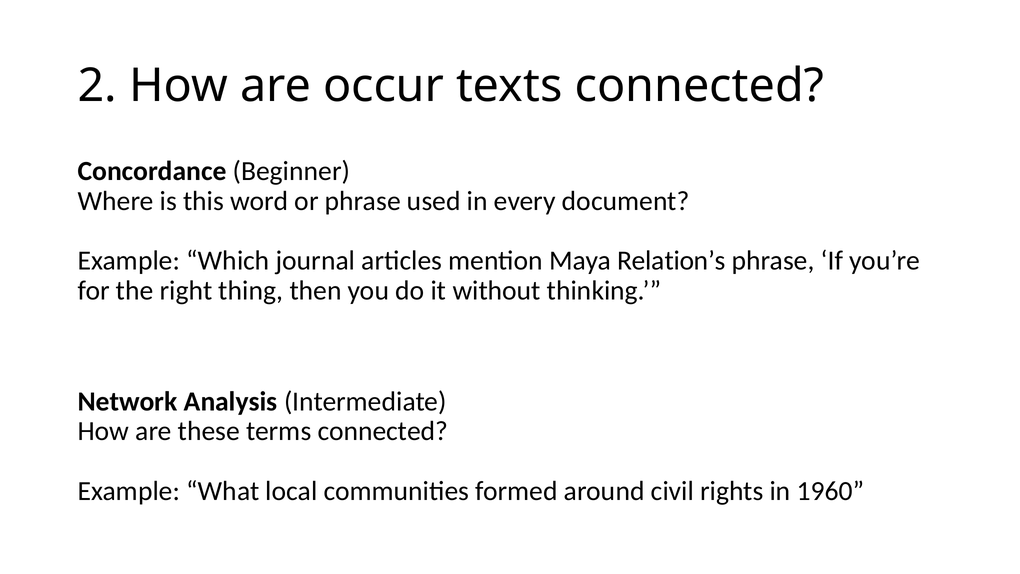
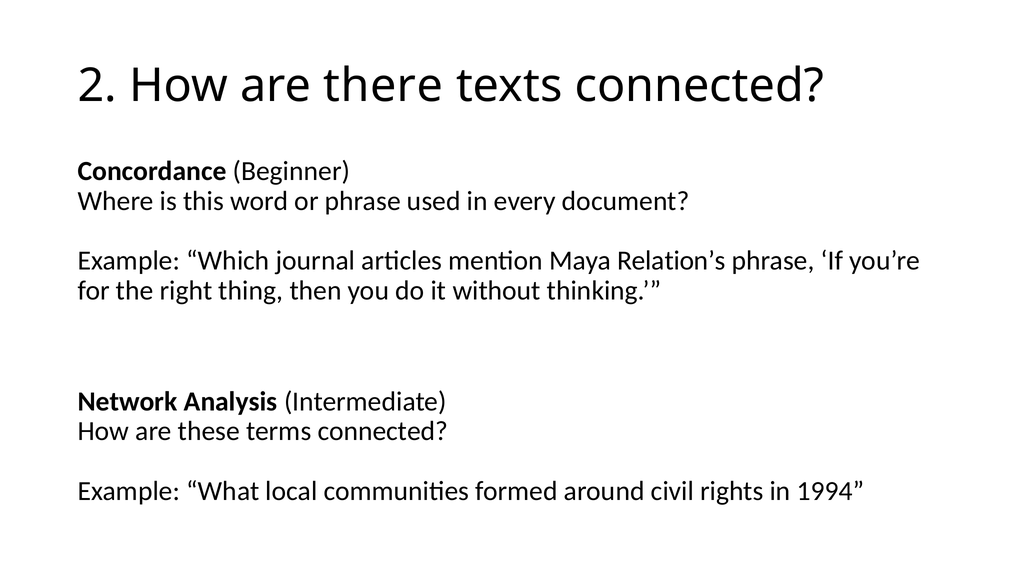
occur: occur -> there
1960: 1960 -> 1994
